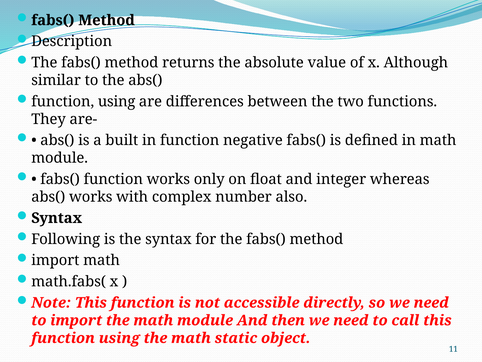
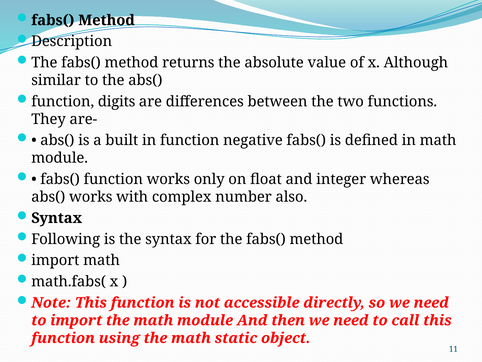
using at (117, 101): using -> digits
